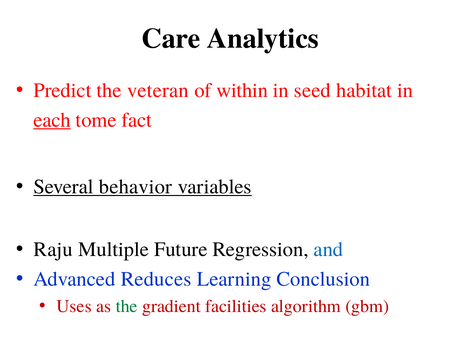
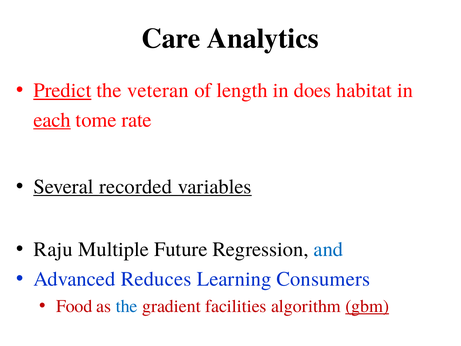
Predict underline: none -> present
within: within -> length
seed: seed -> does
fact: fact -> rate
behavior: behavior -> recorded
Conclusion: Conclusion -> Consumers
Uses: Uses -> Food
the at (127, 306) colour: green -> blue
gbm underline: none -> present
